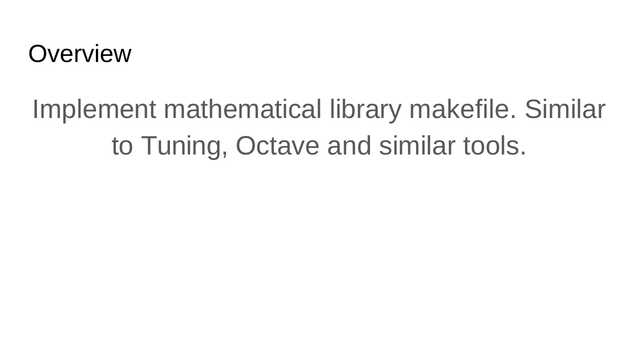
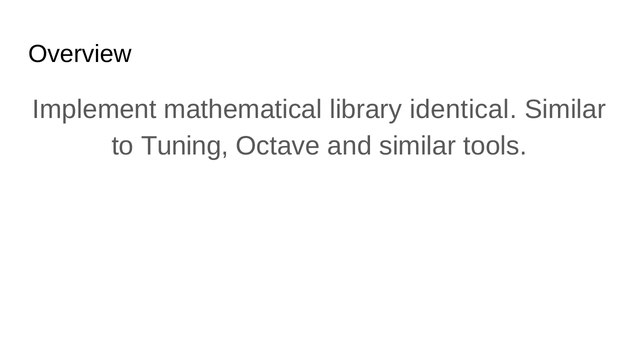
makefile: makefile -> identical
